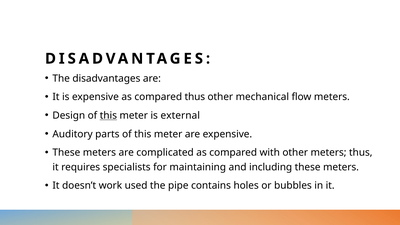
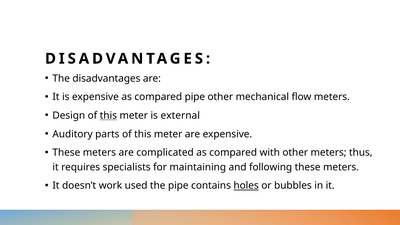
compared thus: thus -> pipe
including: including -> following
holes underline: none -> present
